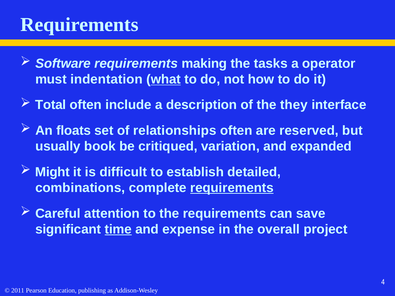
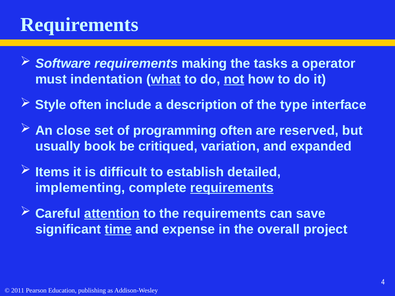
not underline: none -> present
Total: Total -> Style
they: they -> type
floats: floats -> close
relationships: relationships -> programming
Might: Might -> Items
combinations: combinations -> implementing
attention underline: none -> present
